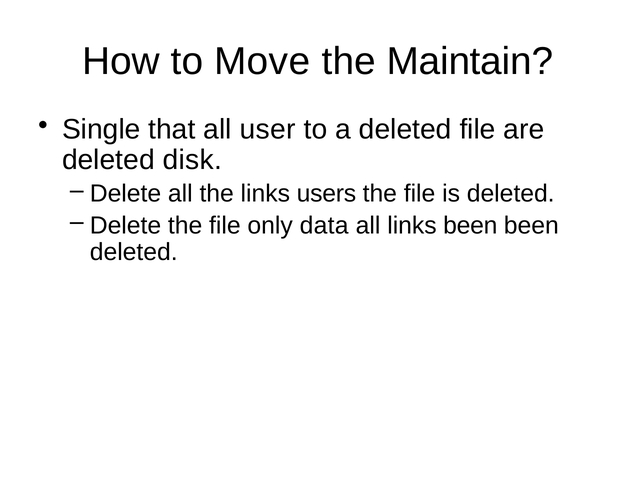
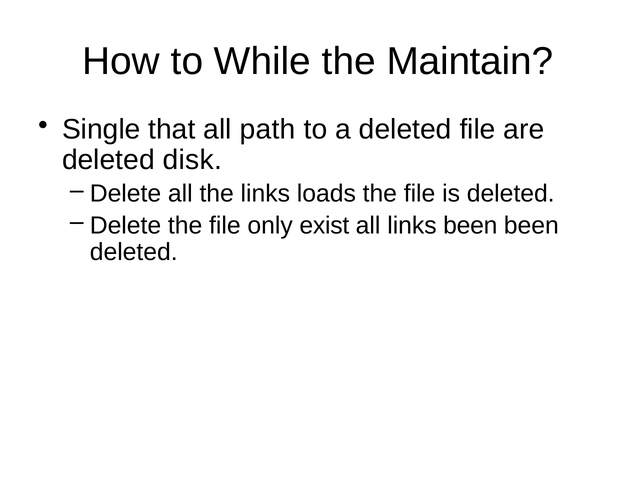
Move: Move -> While
user: user -> path
users: users -> loads
data: data -> exist
